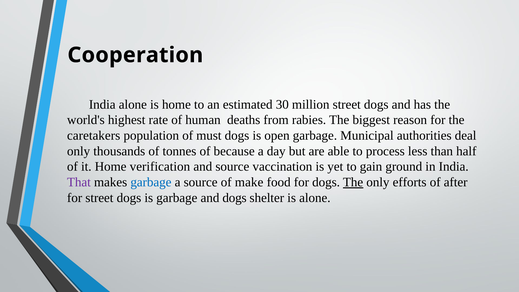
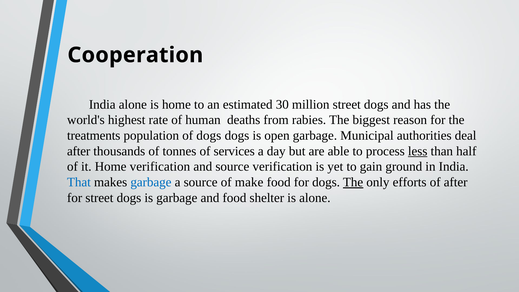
caretakers: caretakers -> treatments
of must: must -> dogs
only at (79, 151): only -> after
because: because -> services
less underline: none -> present
source vaccination: vaccination -> verification
That colour: purple -> blue
and dogs: dogs -> food
